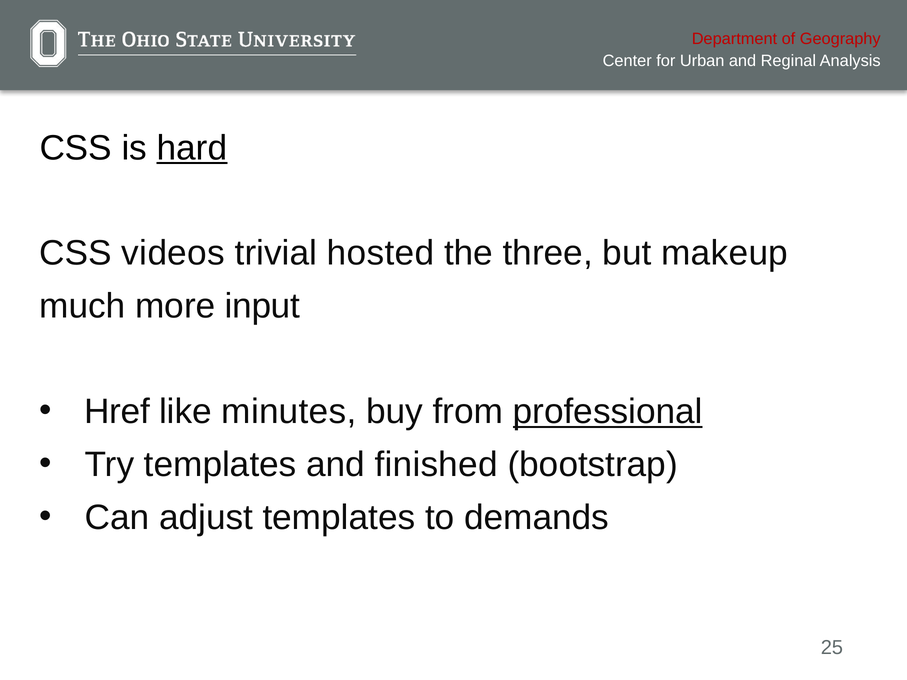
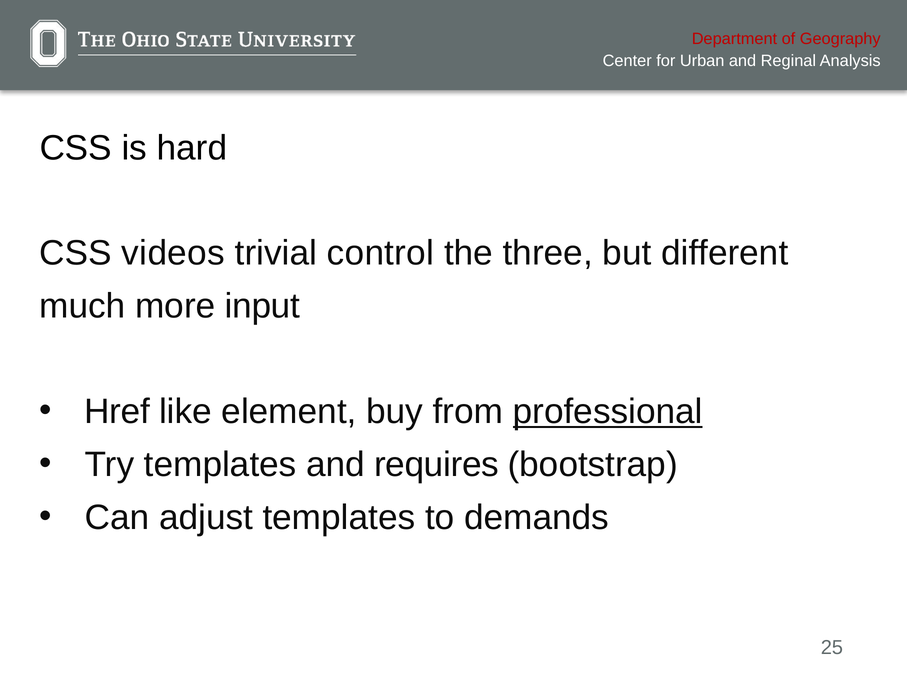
hard underline: present -> none
hosted: hosted -> control
makeup: makeup -> different
minutes: minutes -> element
finished: finished -> requires
